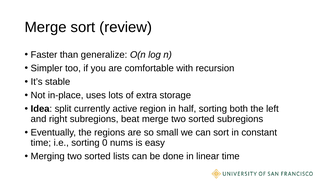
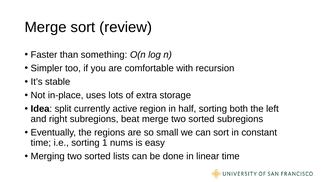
generalize: generalize -> something
0: 0 -> 1
